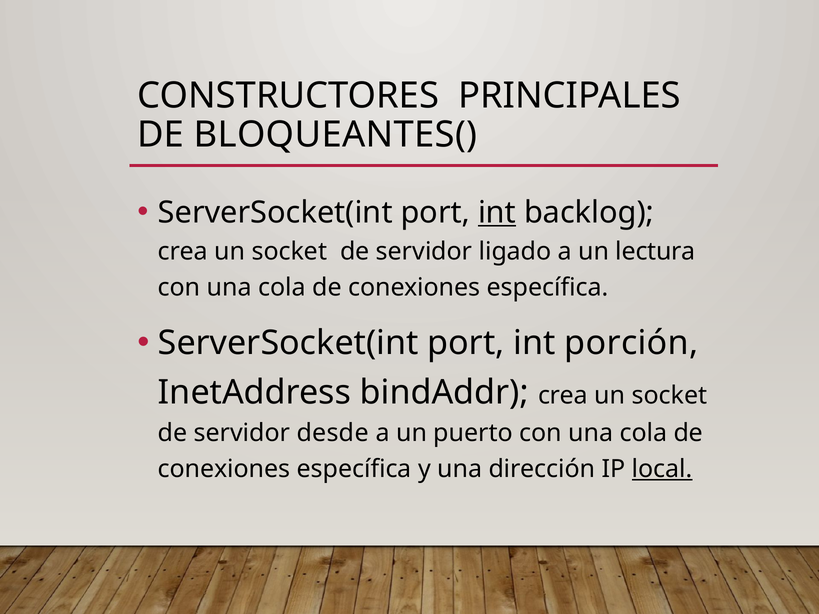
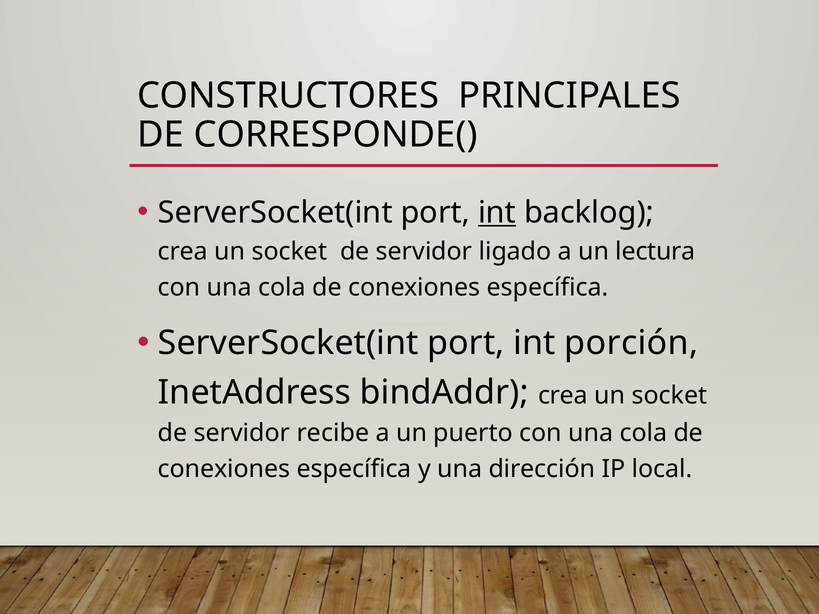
BLOQUEANTES(: BLOQUEANTES( -> CORRESPONDE(
desde: desde -> recibe
local underline: present -> none
